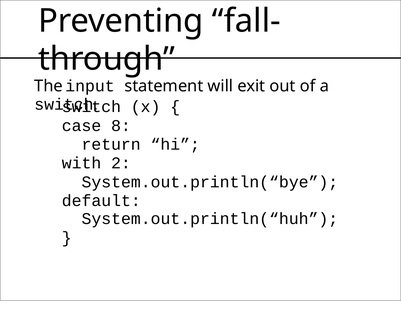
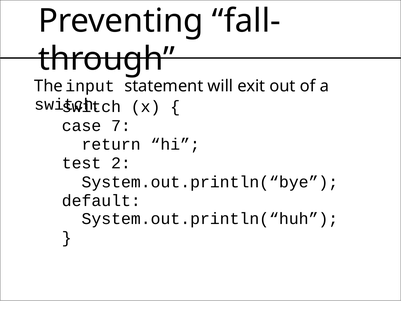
8: 8 -> 7
with: with -> test
